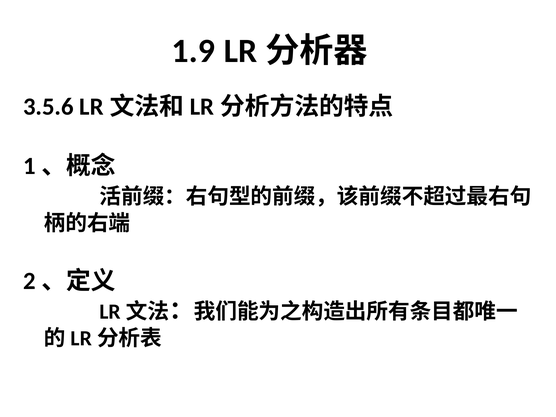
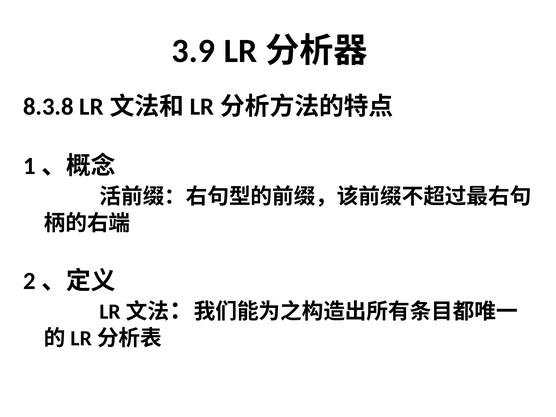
1.9: 1.9 -> 3.9
3.5.6: 3.5.6 -> 8.3.8
